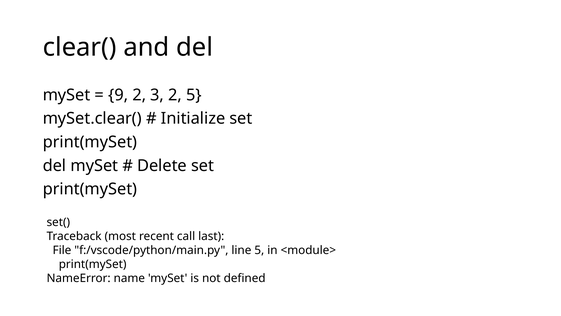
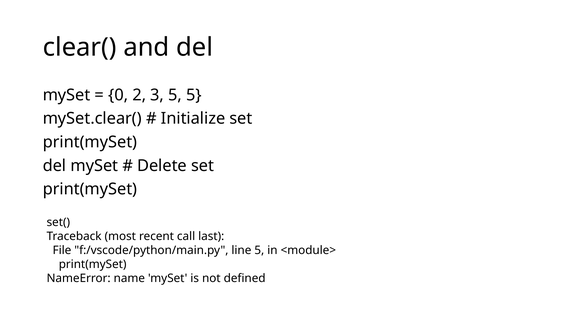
9: 9 -> 0
3 2: 2 -> 5
